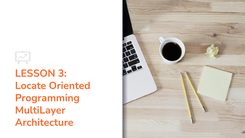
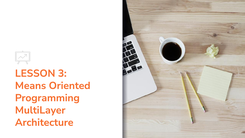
Locate: Locate -> Means
